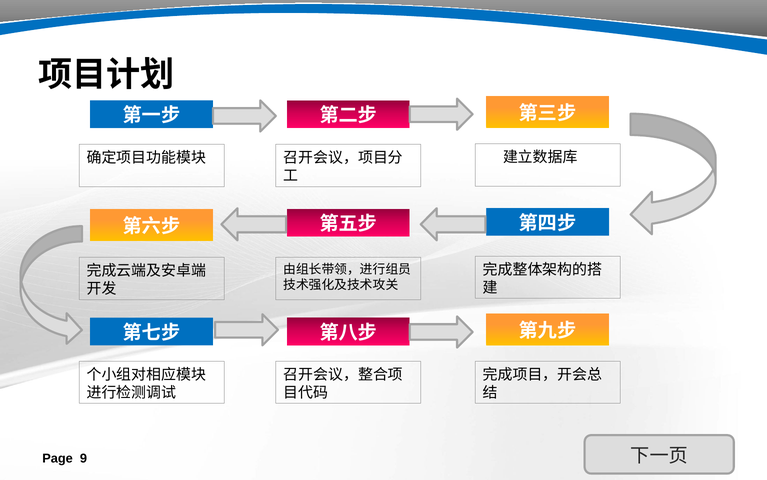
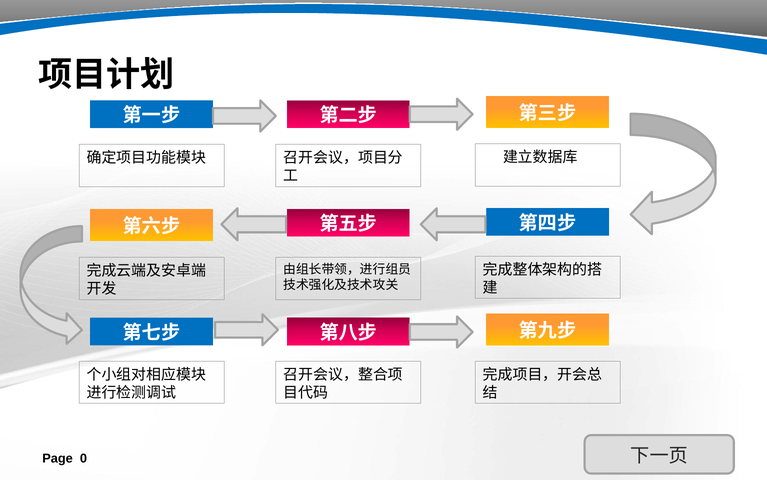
9: 9 -> 0
